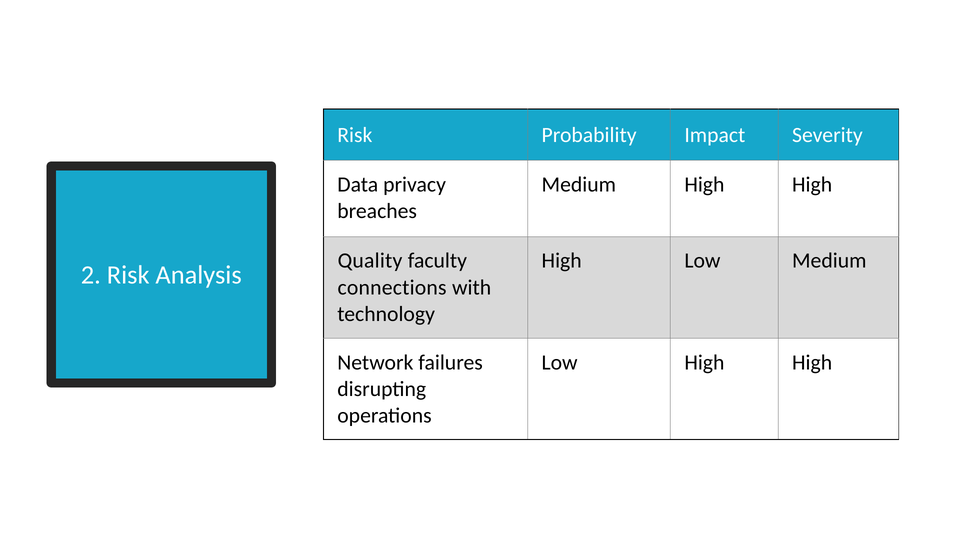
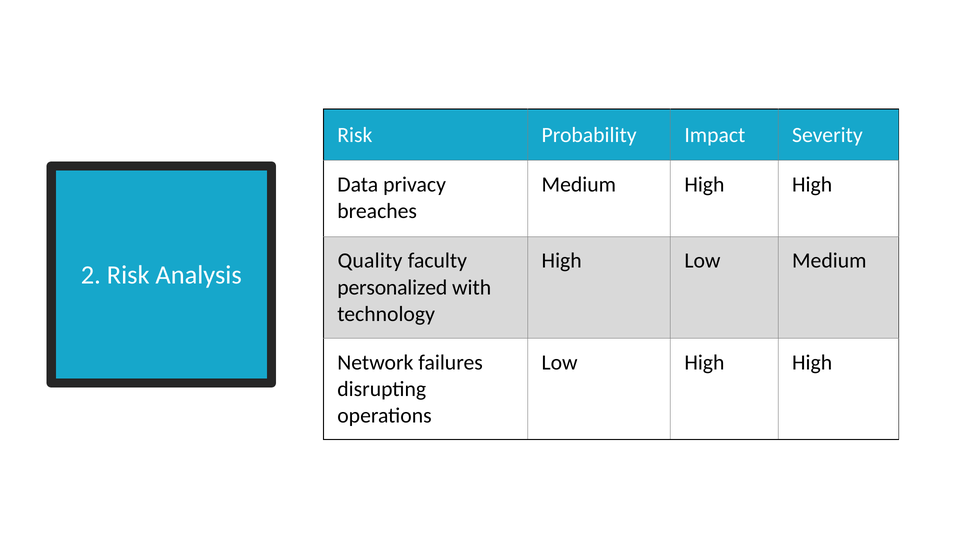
connections: connections -> personalized
